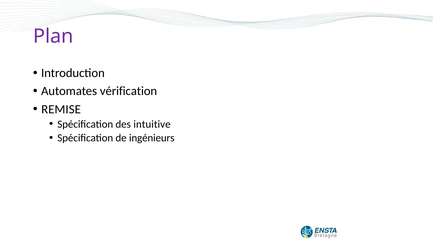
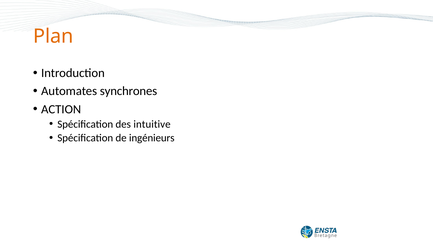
Plan colour: purple -> orange
vérification: vérification -> synchrones
REMISE: REMISE -> ACTION
